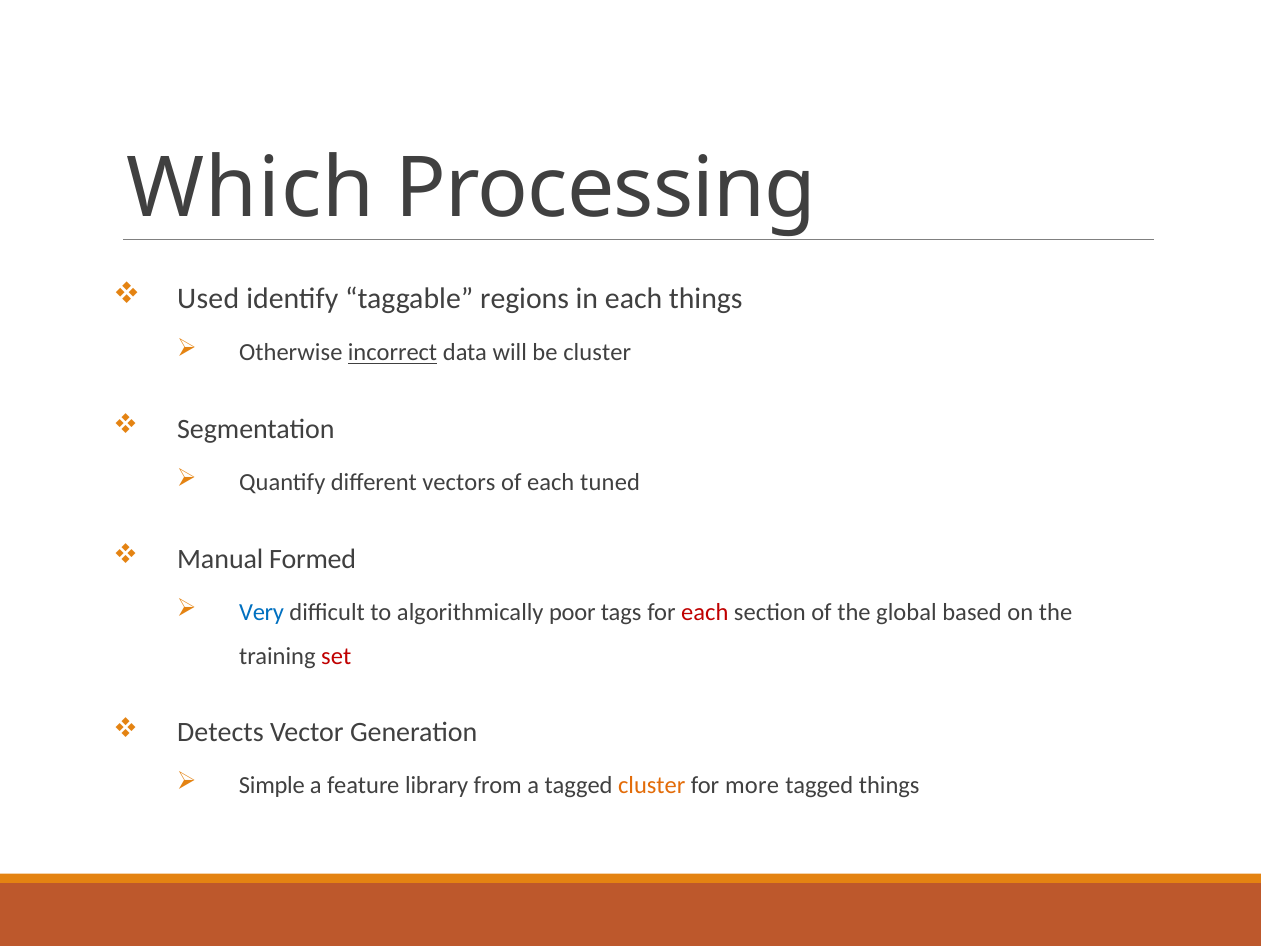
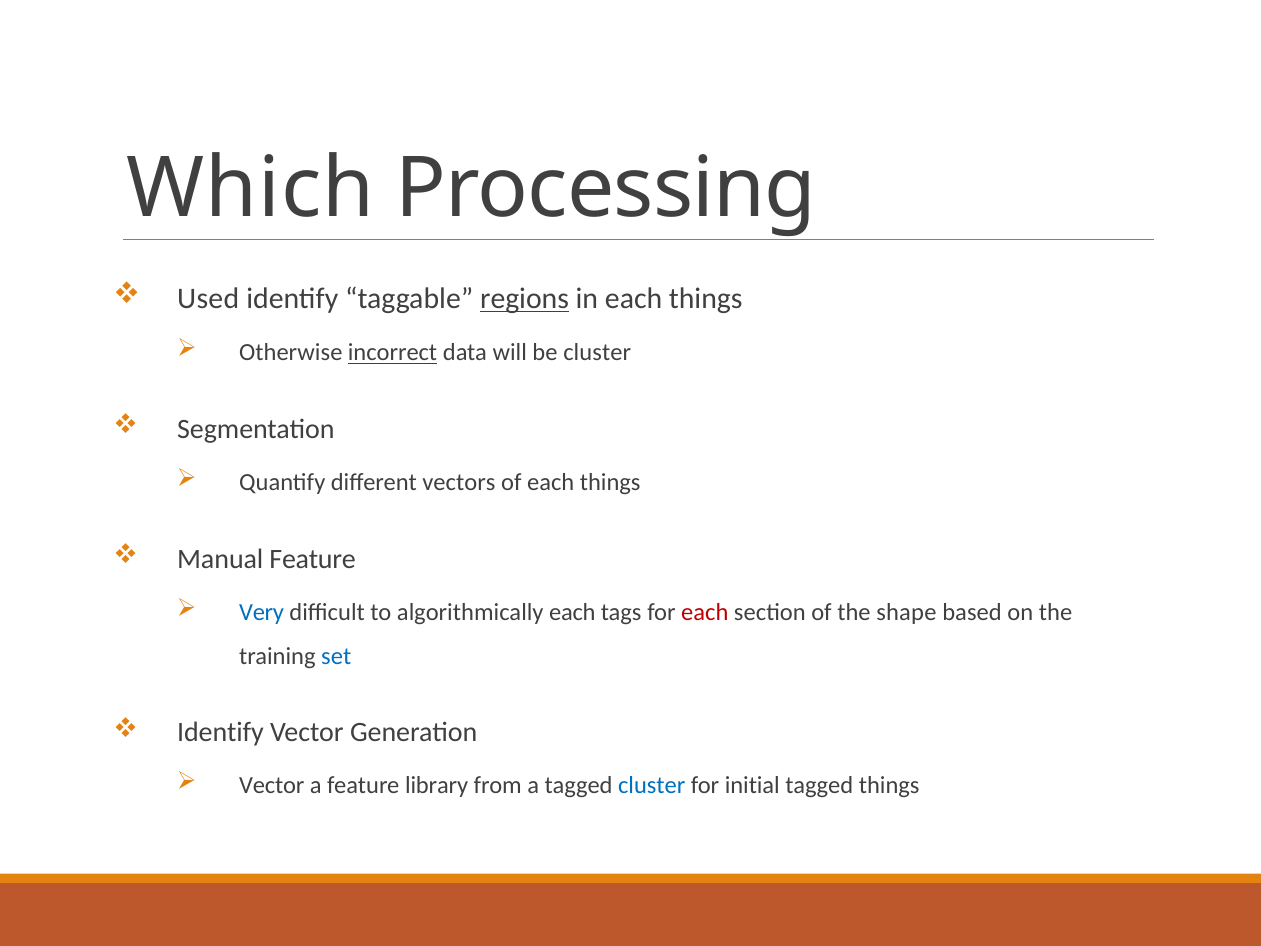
regions underline: none -> present
of each tuned: tuned -> things
Manual Formed: Formed -> Feature
algorithmically poor: poor -> each
global: global -> shape
set colour: red -> blue
Detects at (220, 732): Detects -> Identify
Simple at (272, 785): Simple -> Vector
cluster at (652, 785) colour: orange -> blue
more: more -> initial
